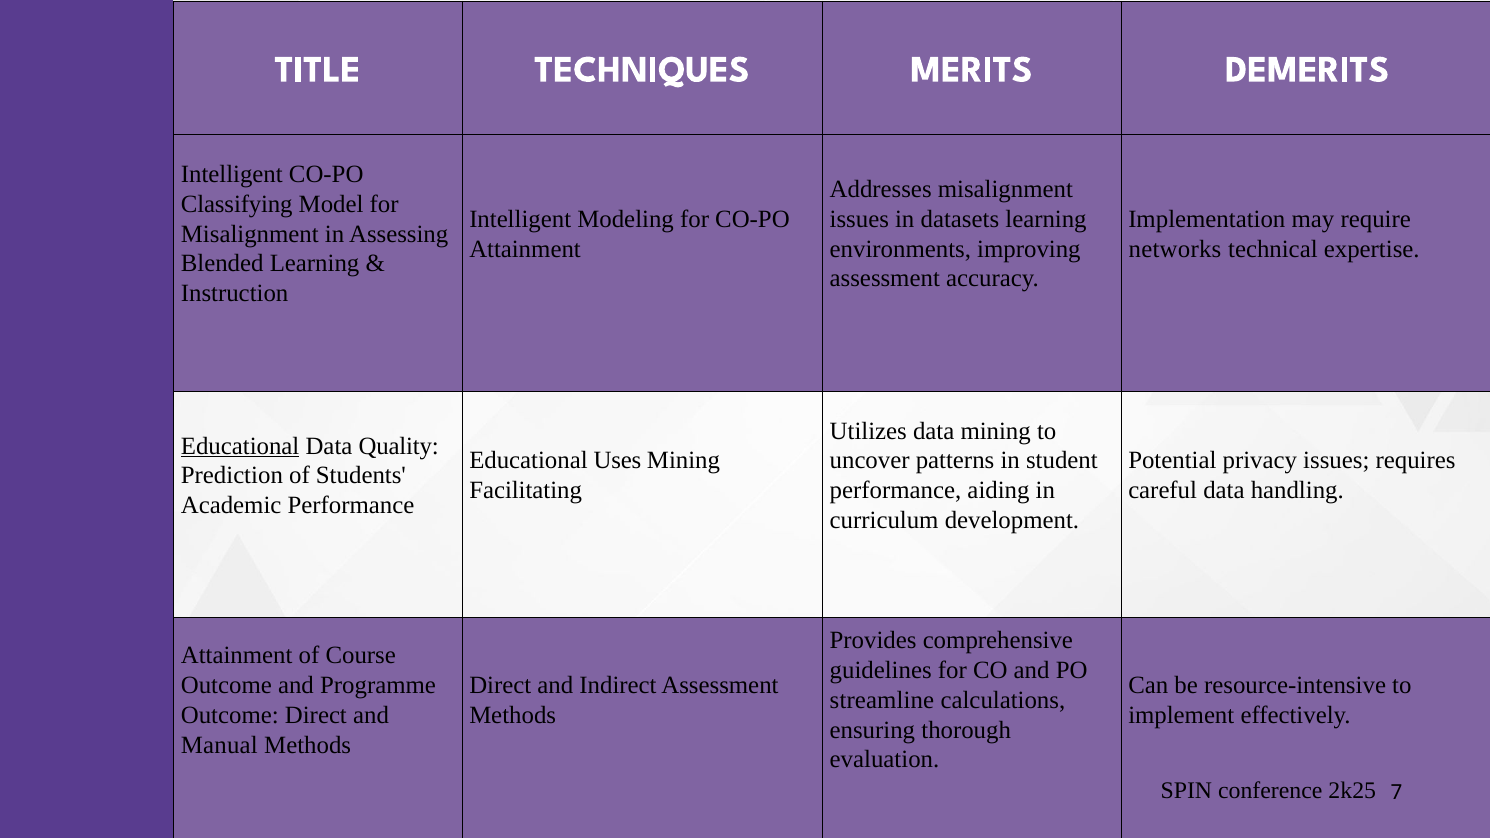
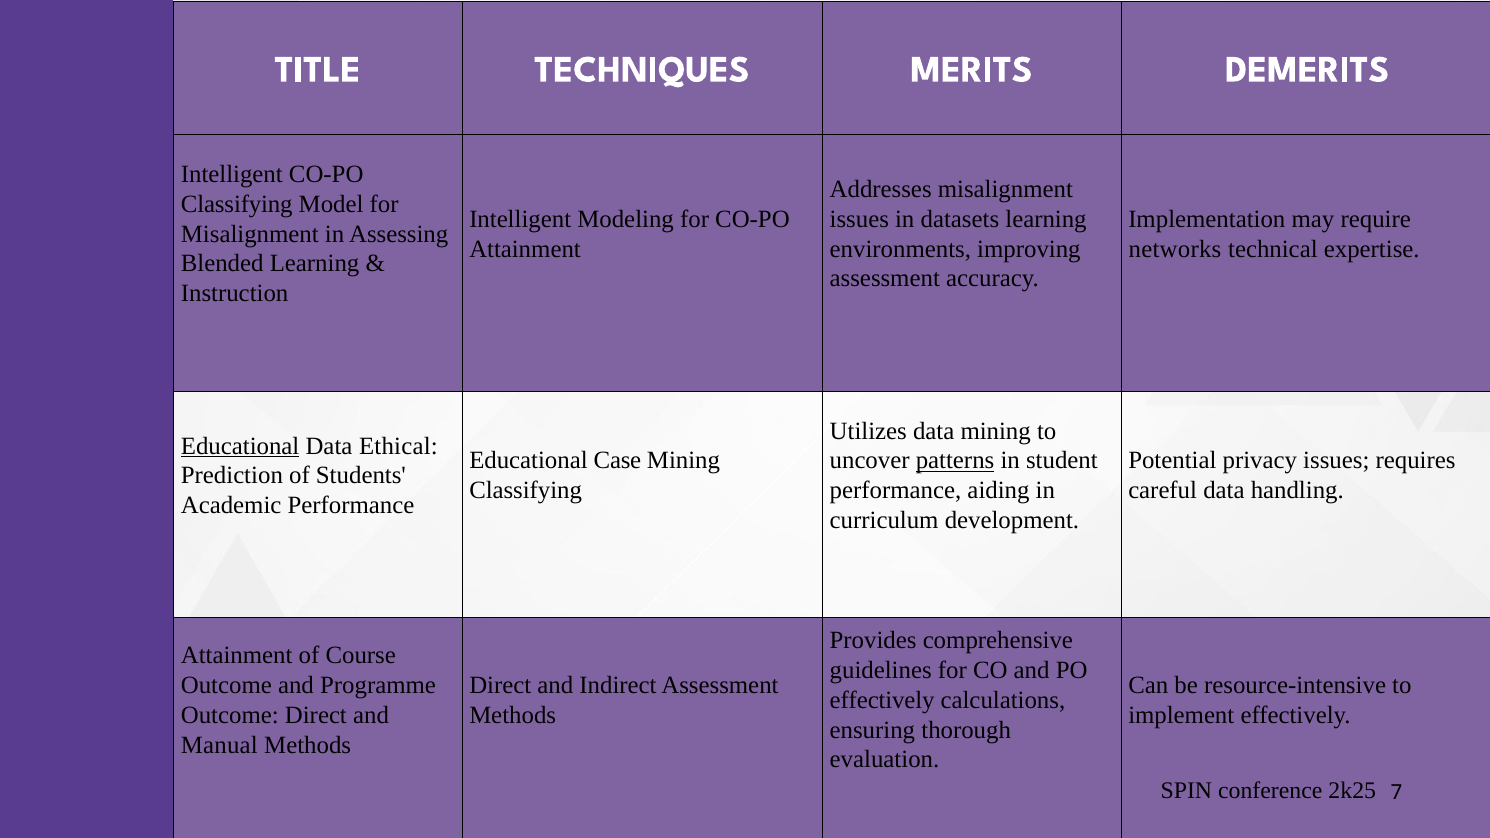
Quality: Quality -> Ethical
Uses: Uses -> Case
patterns underline: none -> present
Facilitating at (526, 491): Facilitating -> Classifying
streamline at (882, 700): streamline -> effectively
